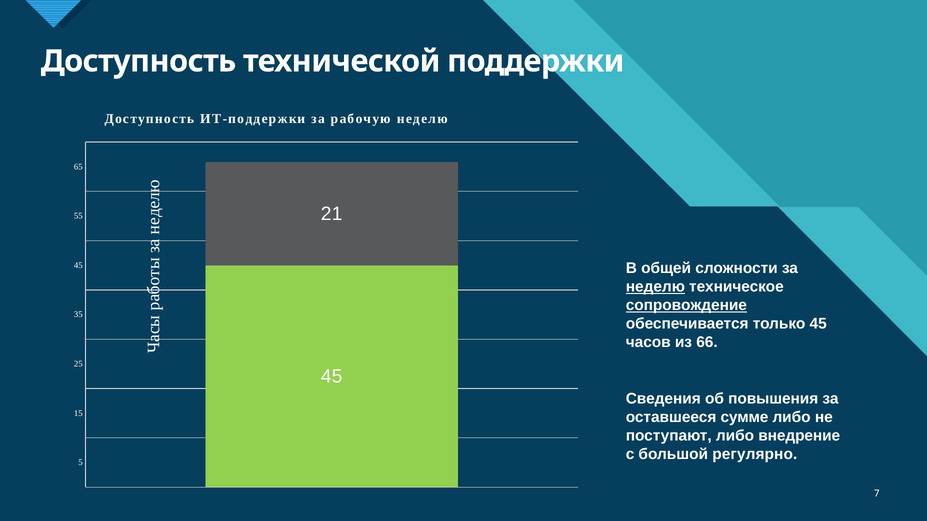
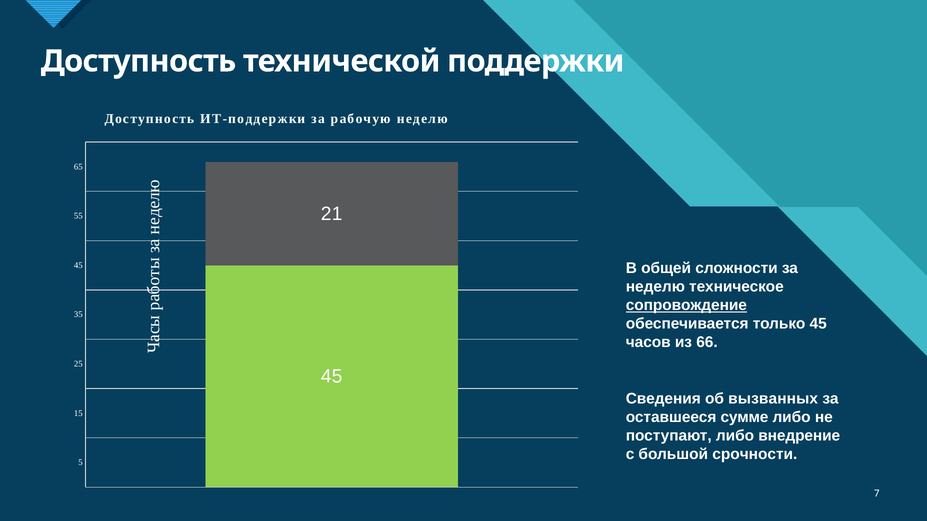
неделю at (655, 287) underline: present -> none
повышения: повышения -> вызванных
регулярно: регулярно -> срочности
